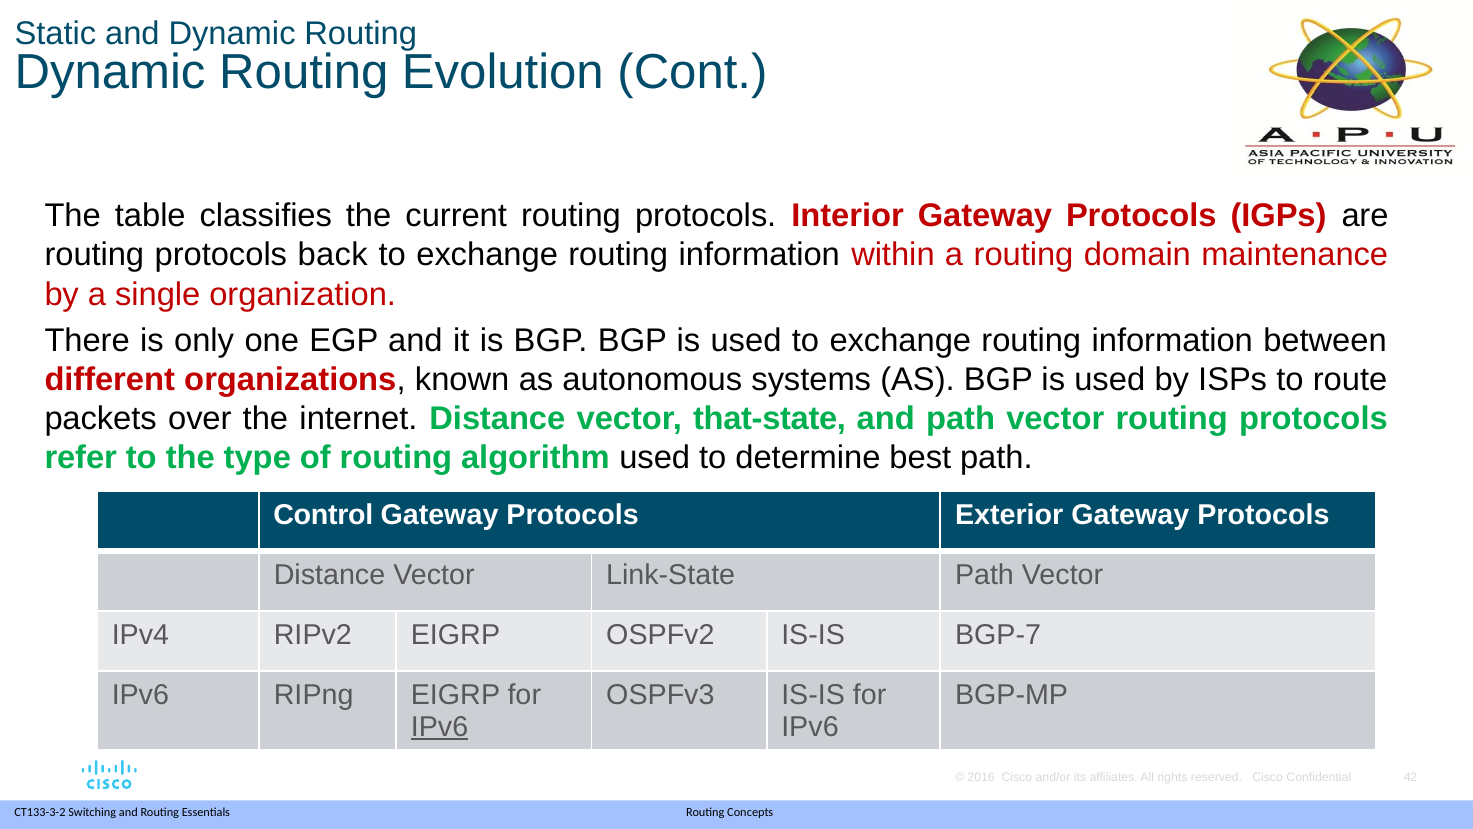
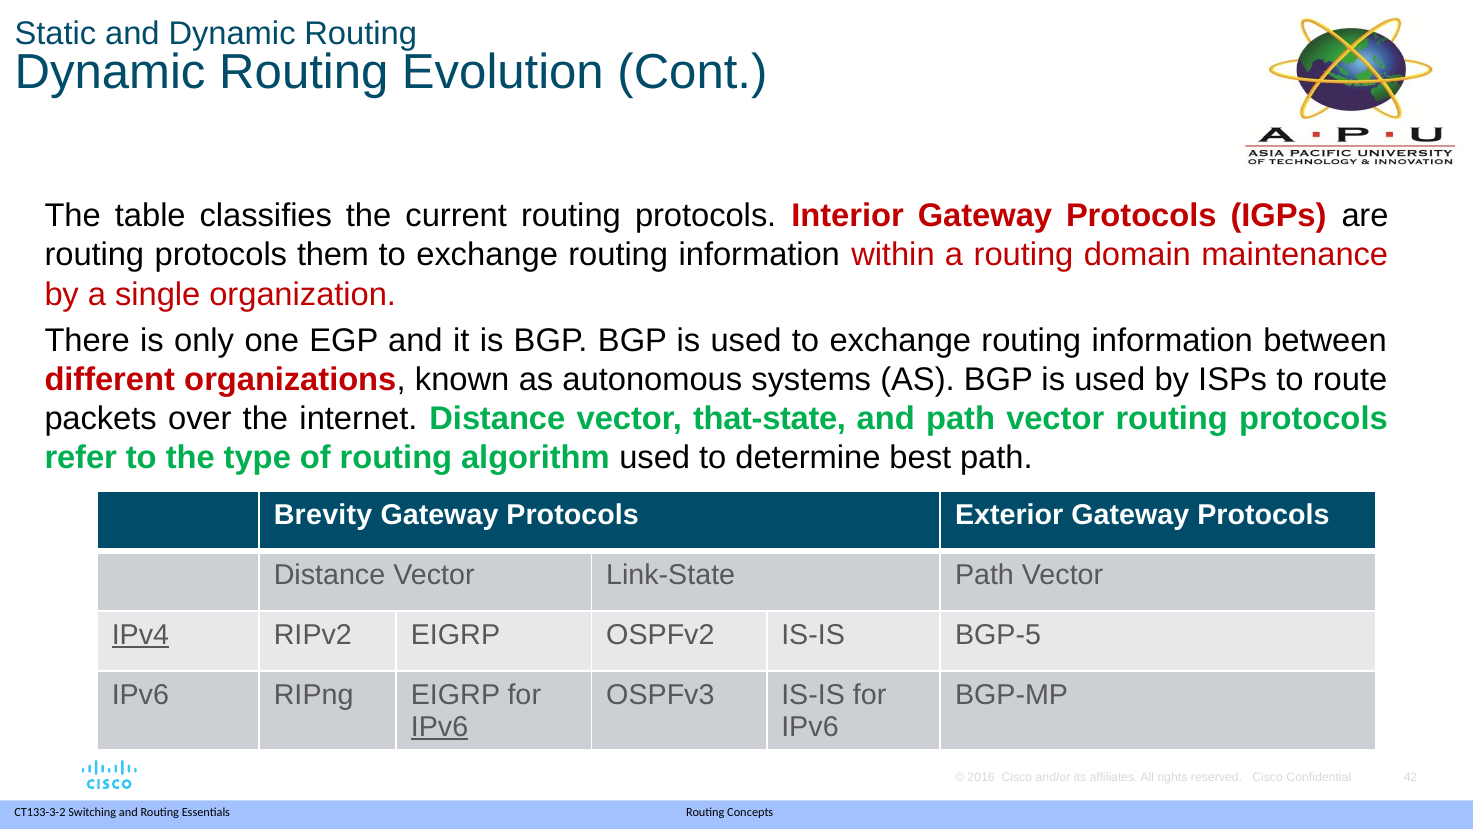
back: back -> them
Control: Control -> Brevity
IPv4 underline: none -> present
BGP-7: BGP-7 -> BGP-5
